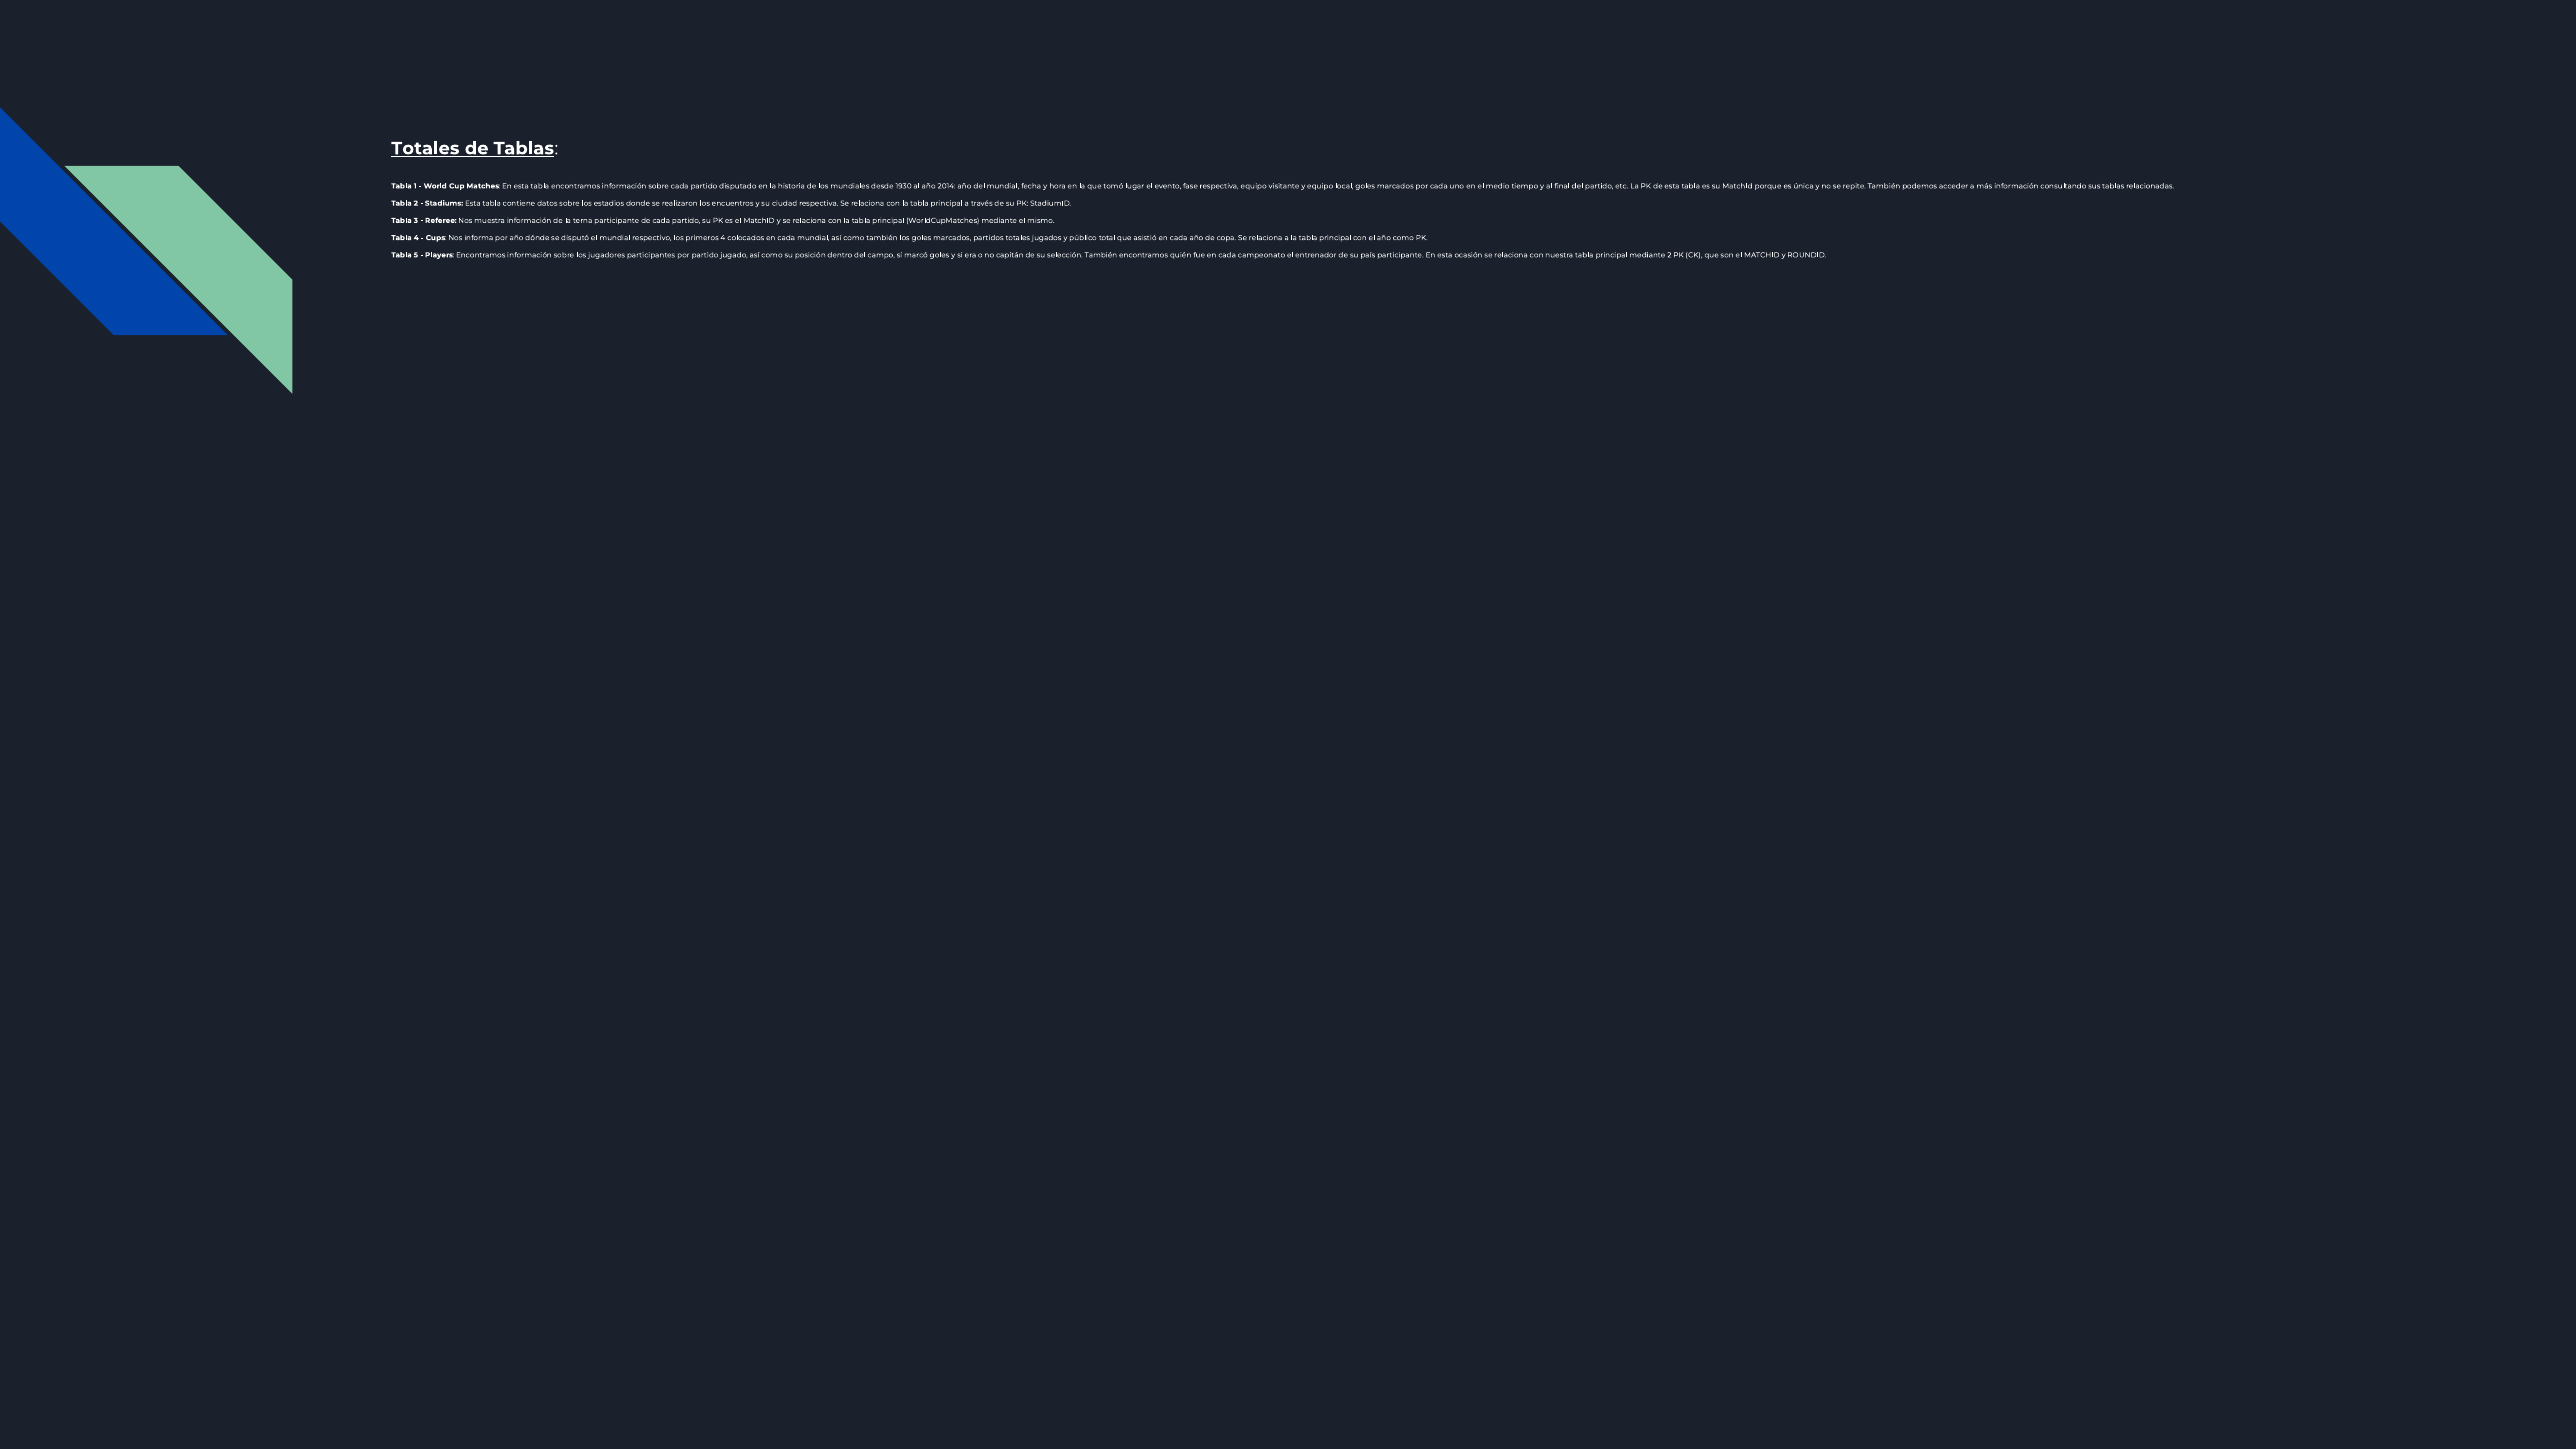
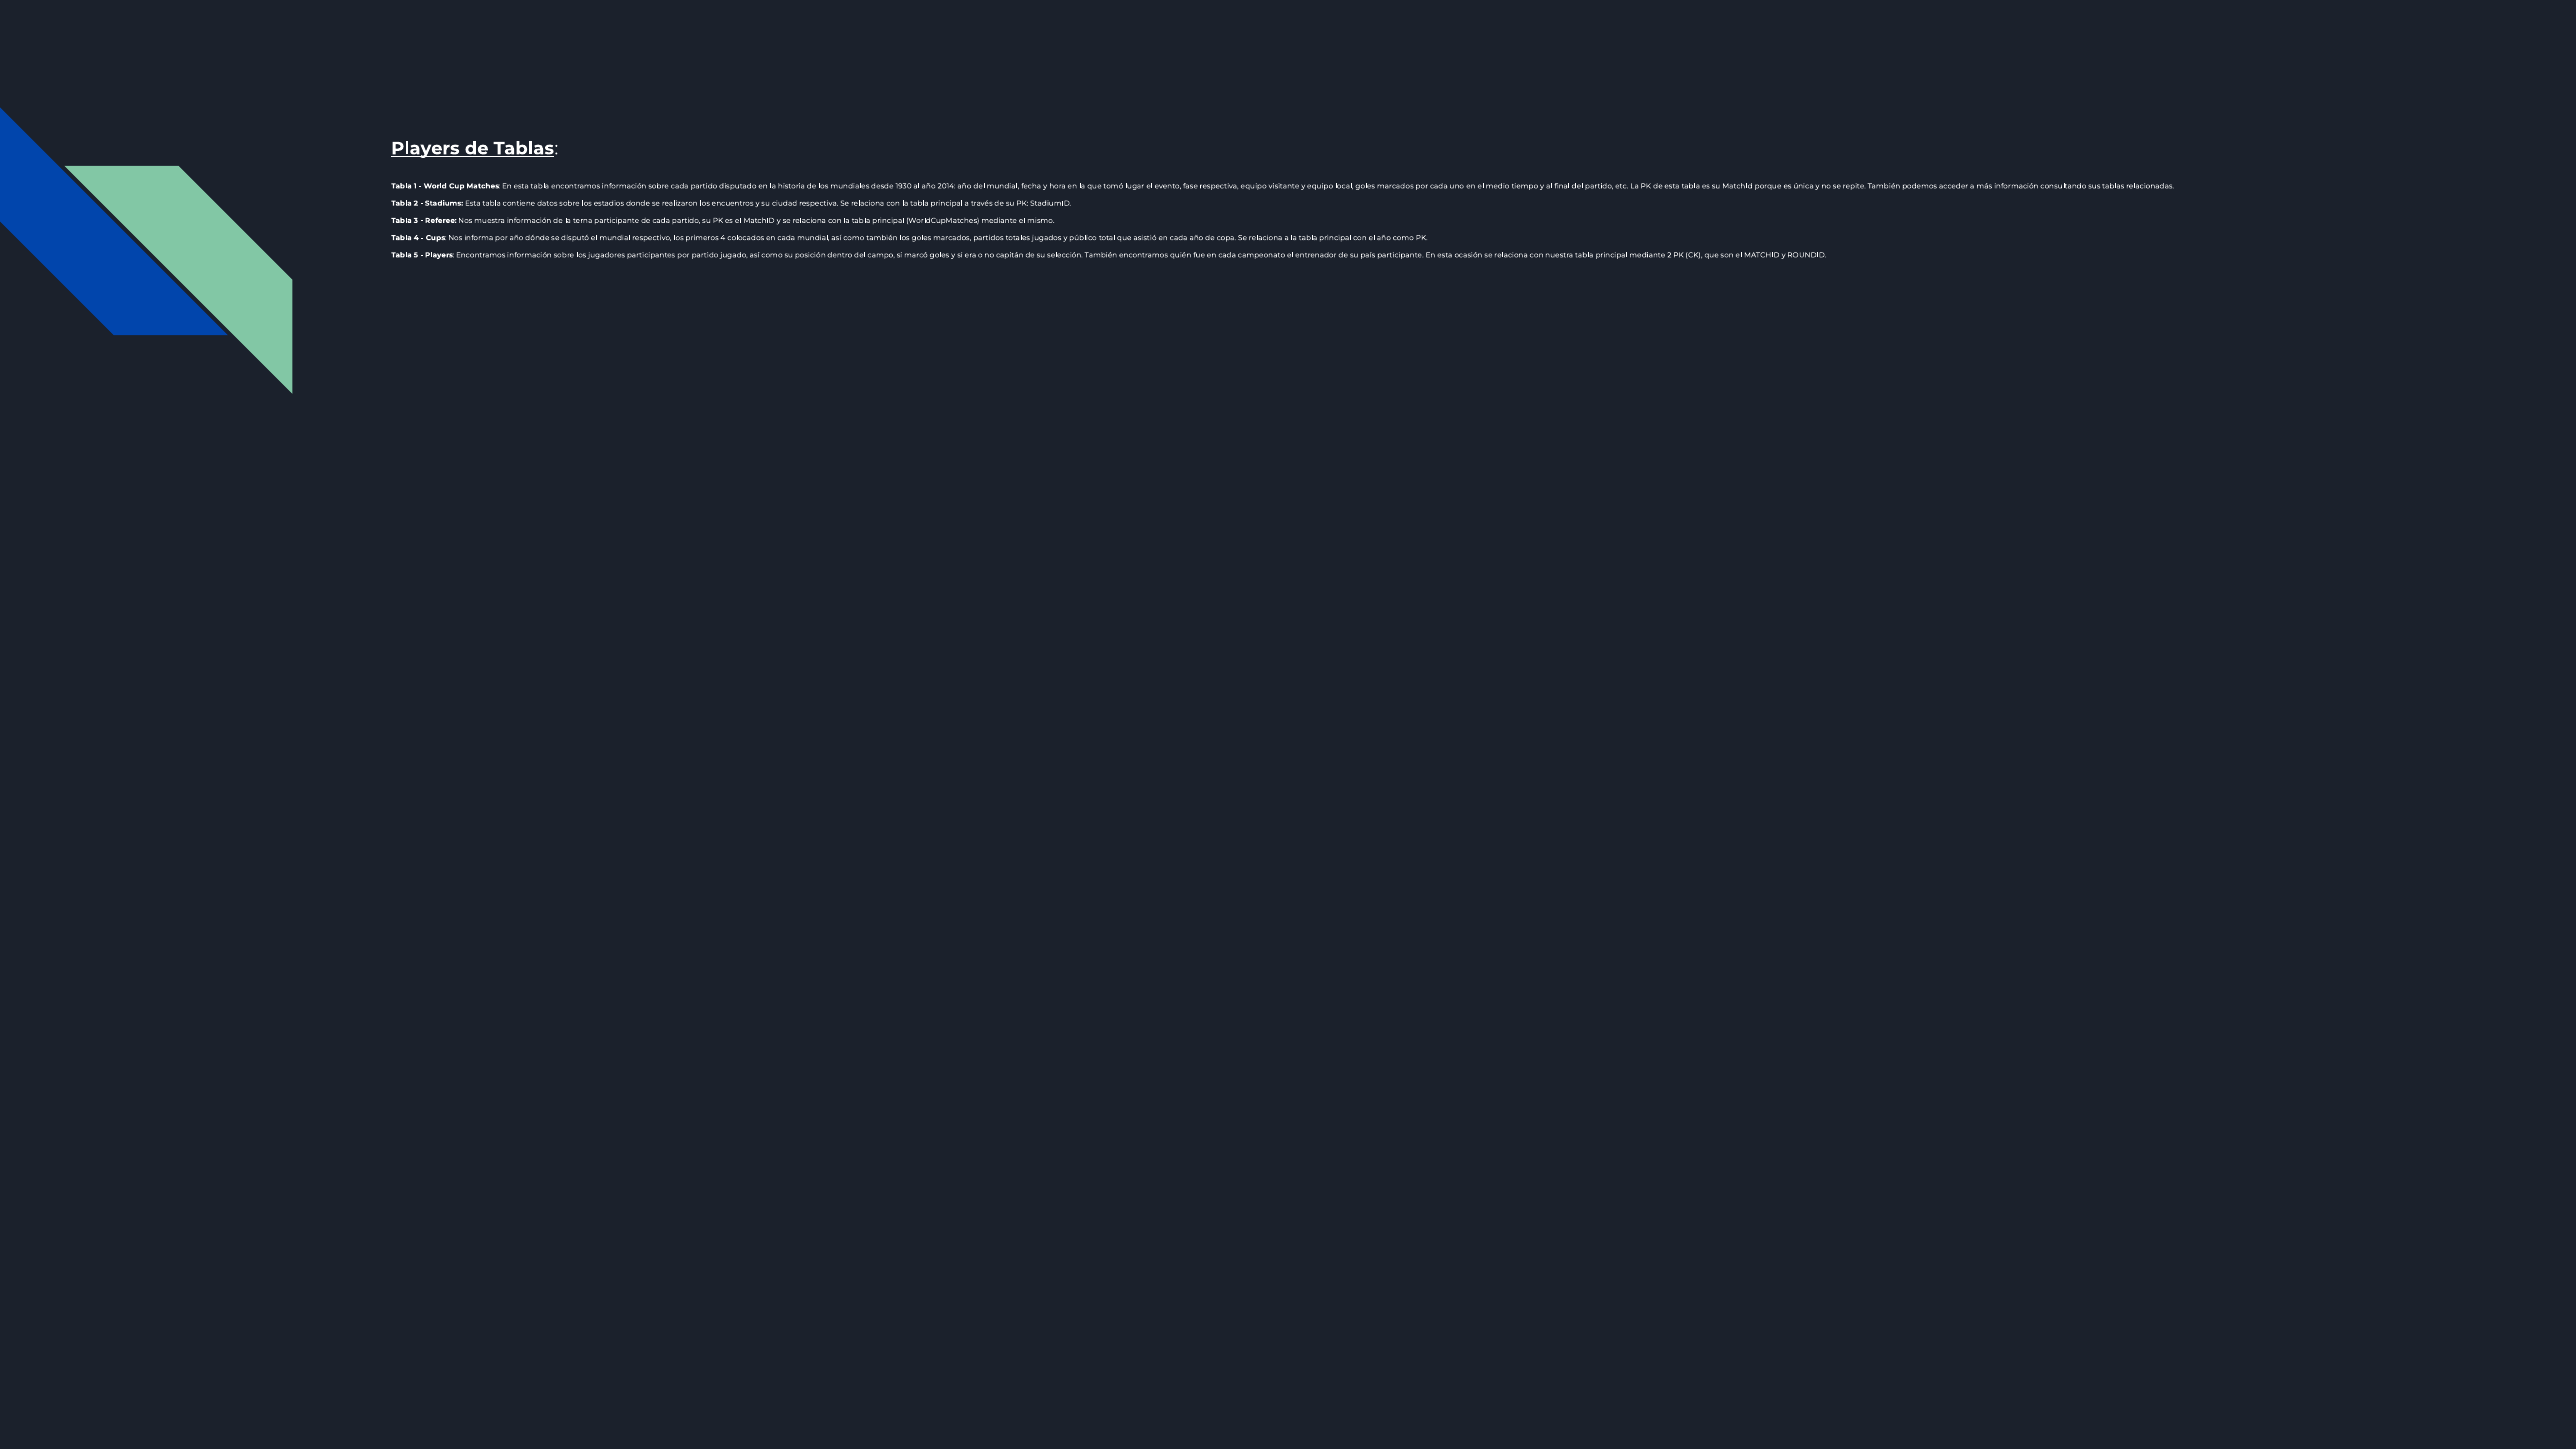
Totales at (425, 148): Totales -> Players
